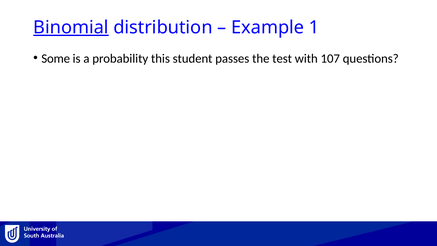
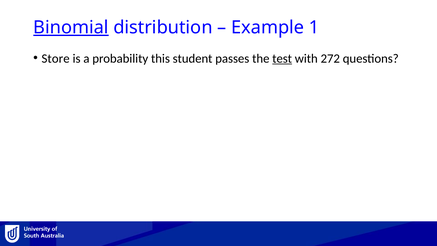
Some: Some -> Store
test underline: none -> present
107: 107 -> 272
